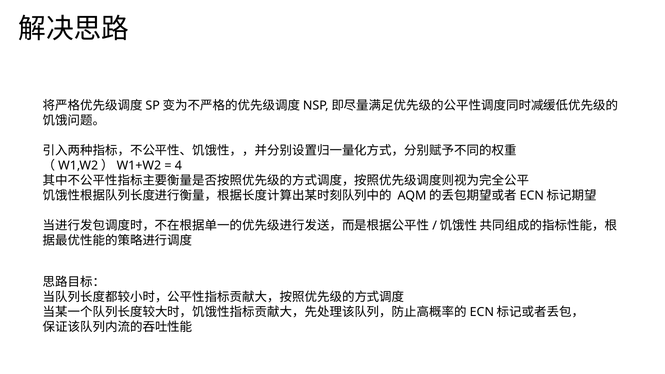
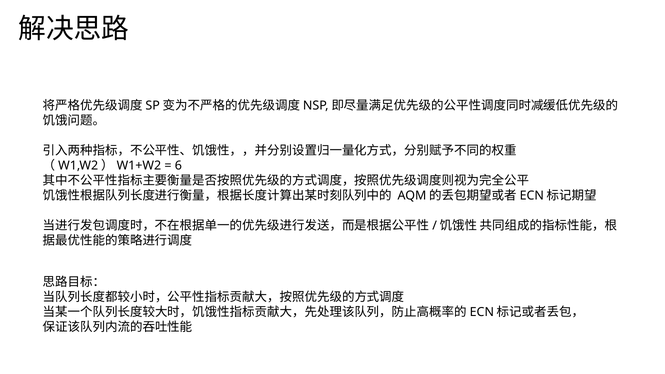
4: 4 -> 6
